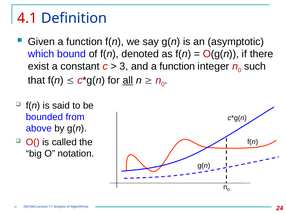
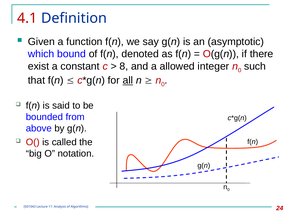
3: 3 -> 8
and a function: function -> allowed
